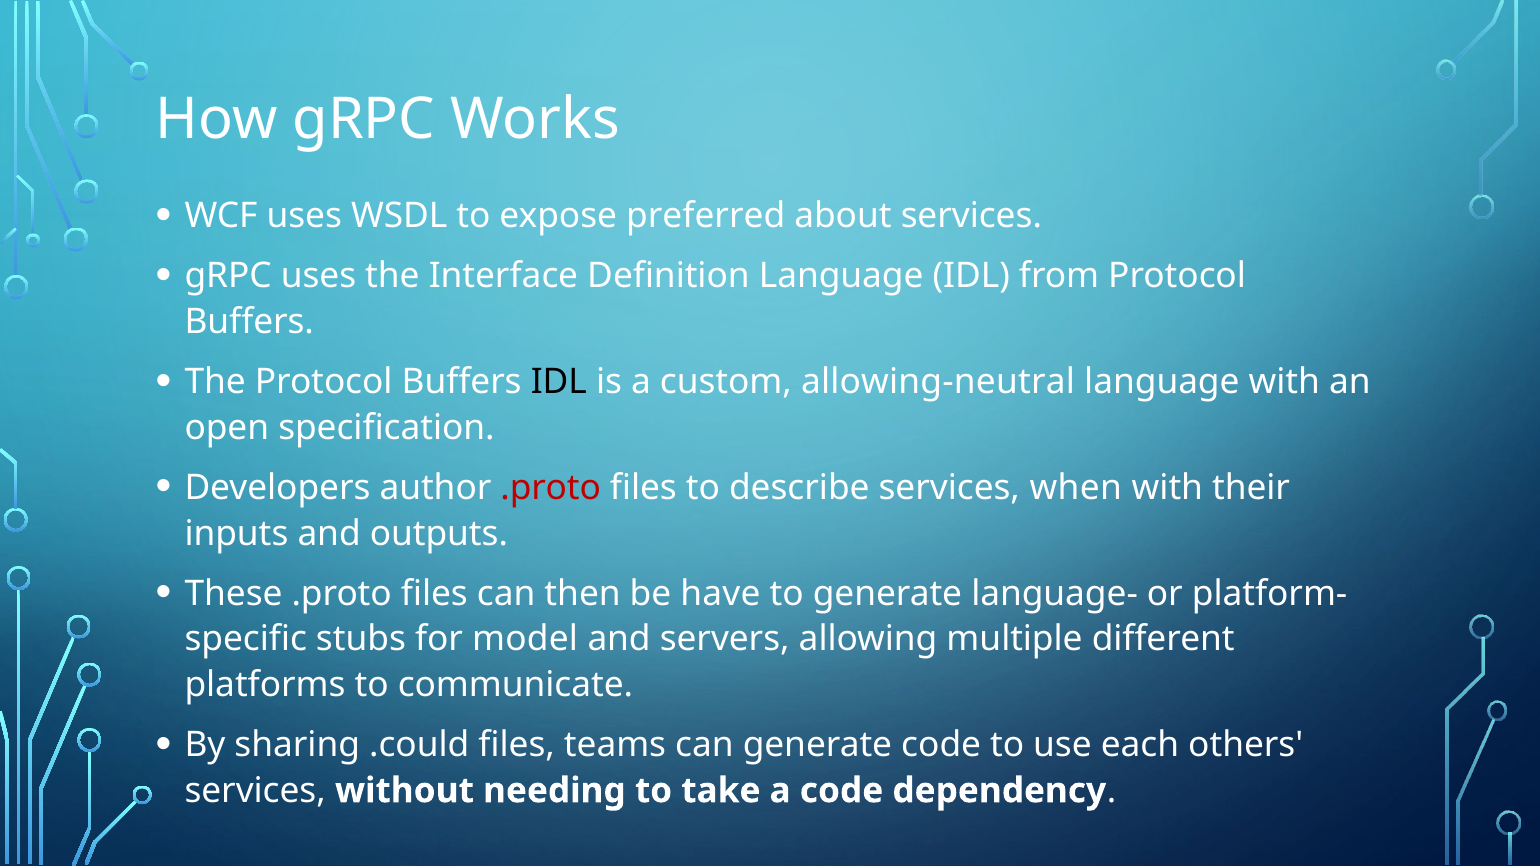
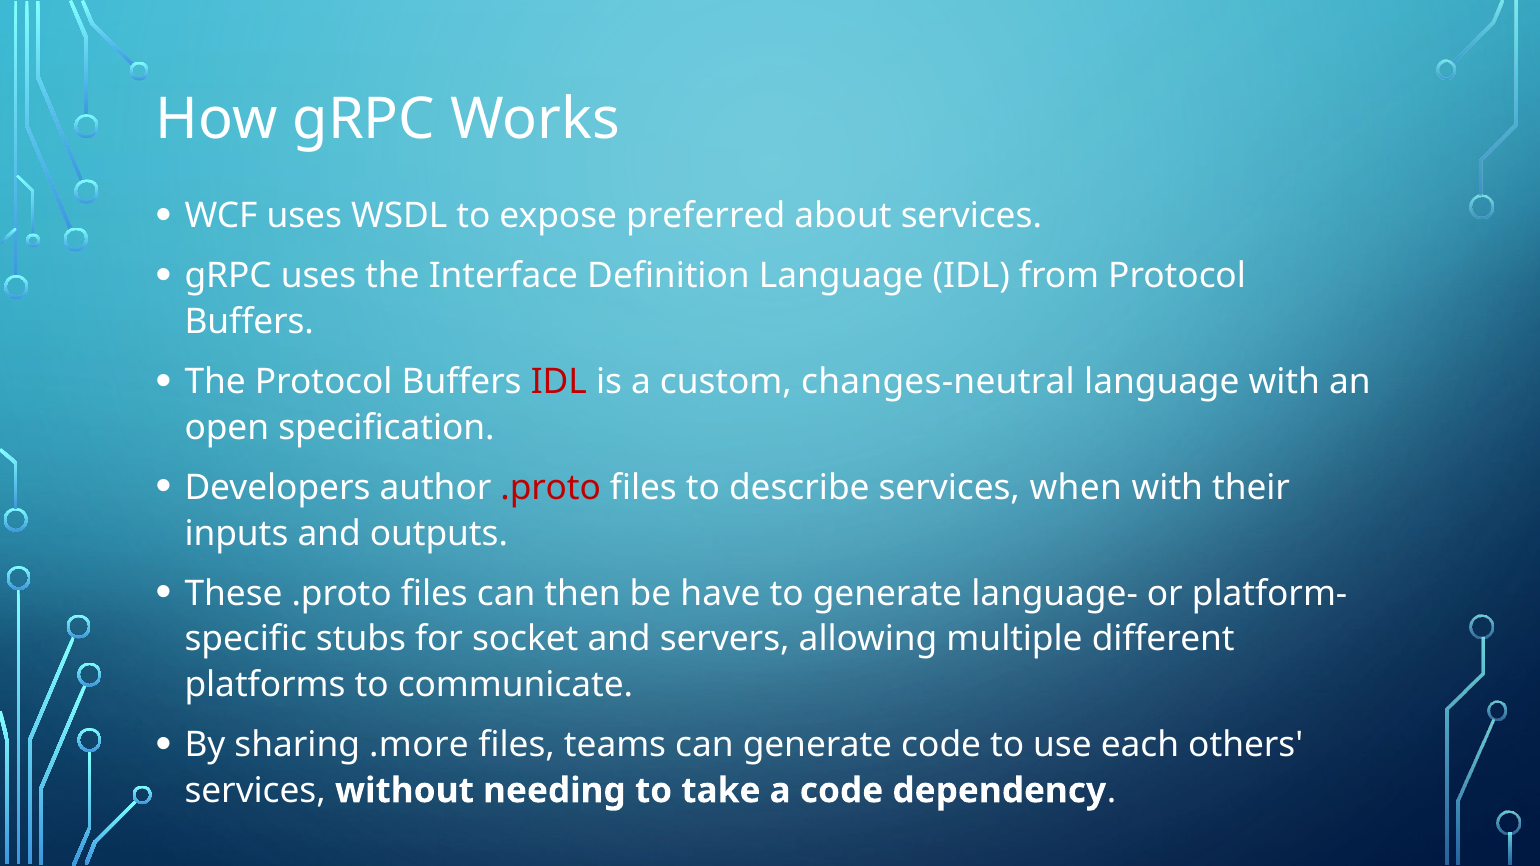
IDL at (559, 382) colour: black -> red
allowing-neutral: allowing-neutral -> changes-neutral
model: model -> socket
.could: .could -> .more
